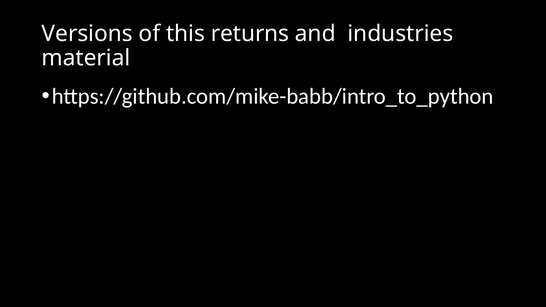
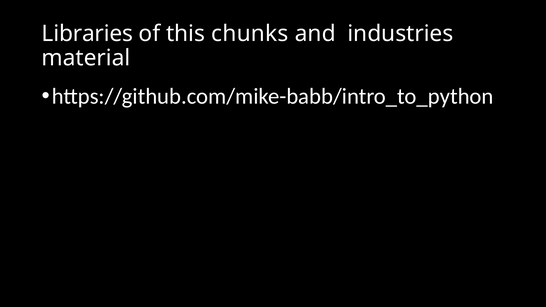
Versions: Versions -> Libraries
returns: returns -> chunks
